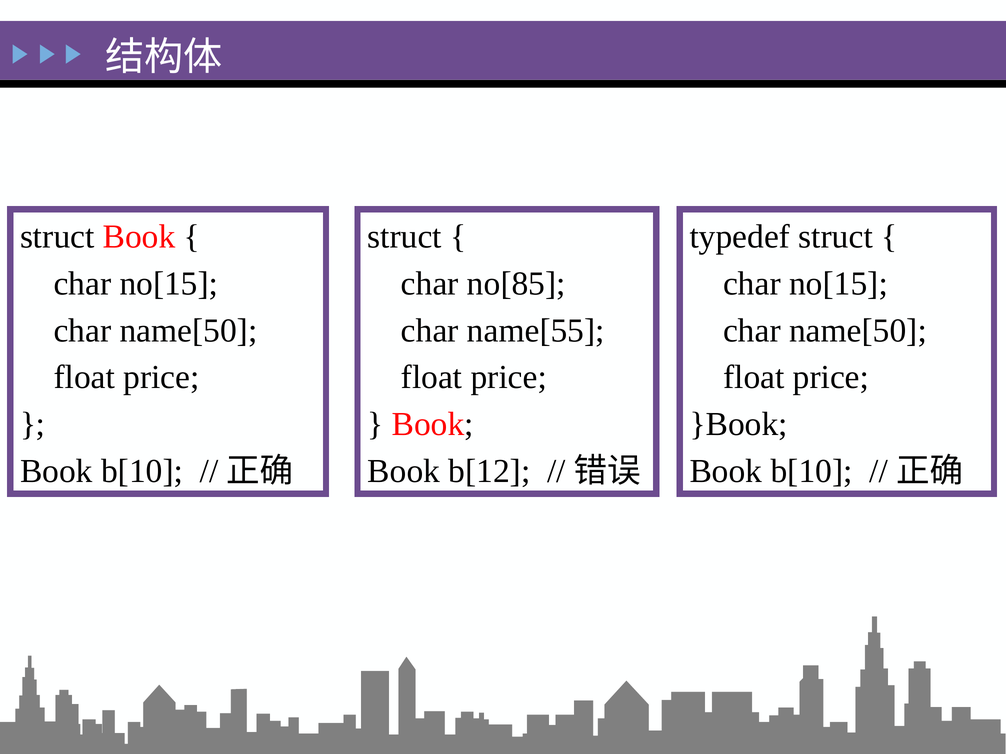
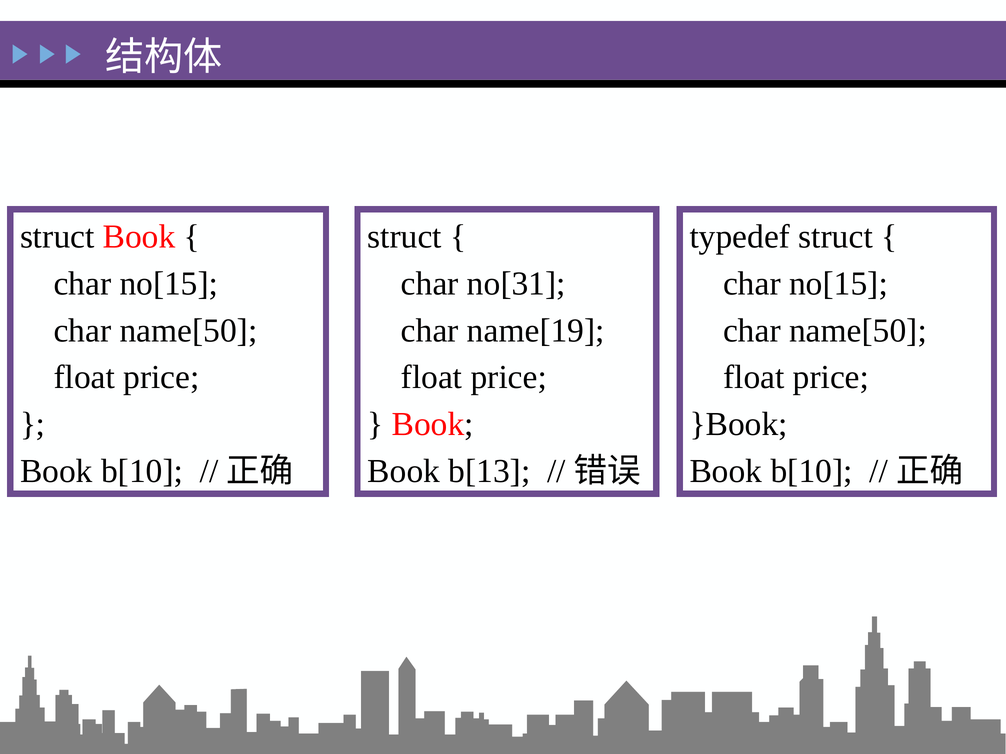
no[85: no[85 -> no[31
name[55: name[55 -> name[19
b[12: b[12 -> b[13
